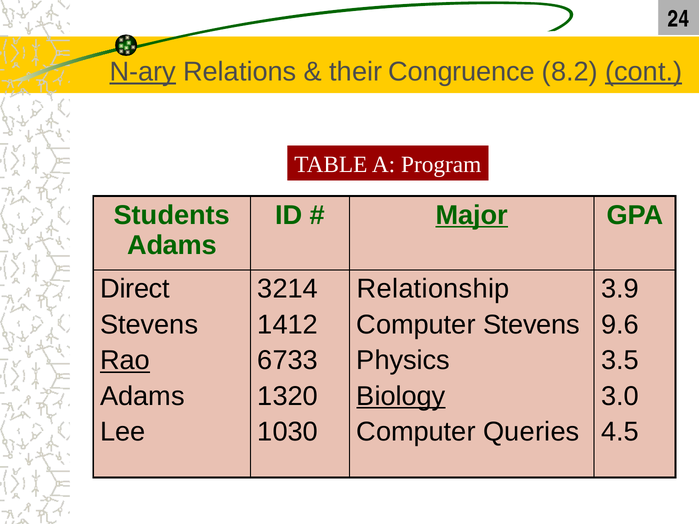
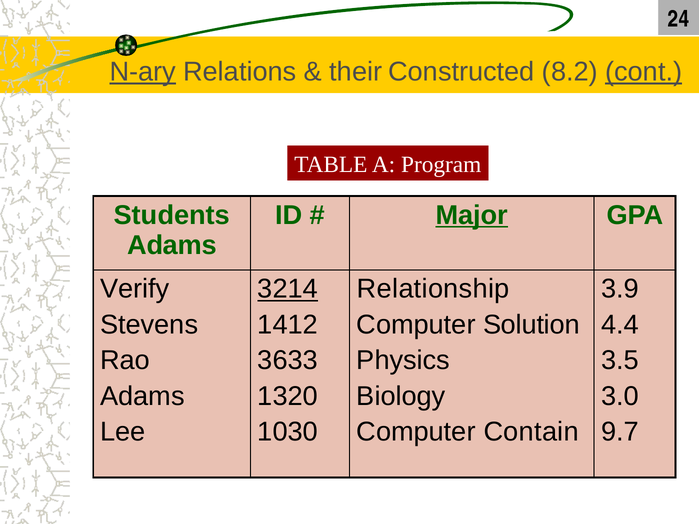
Congruence: Congruence -> Constructed
Direct: Direct -> Verify
3214 underline: none -> present
Computer Stevens: Stevens -> Solution
9.6: 9.6 -> 4.4
Rao underline: present -> none
6733: 6733 -> 3633
Biology underline: present -> none
Queries: Queries -> Contain
4.5: 4.5 -> 9.7
